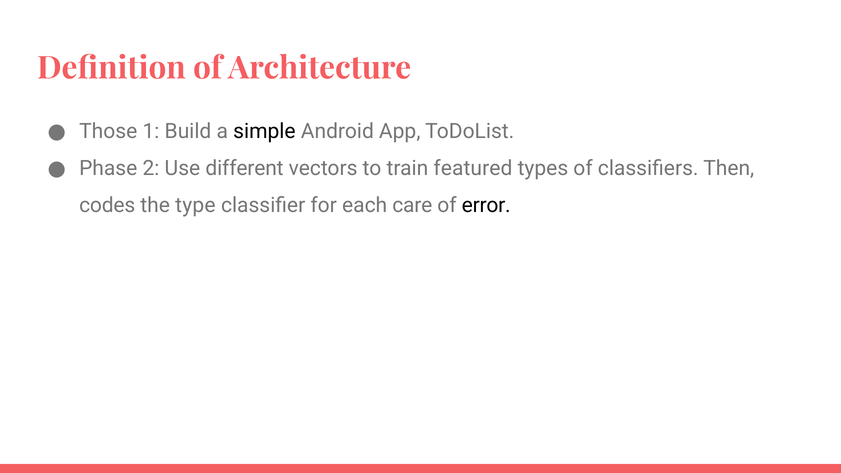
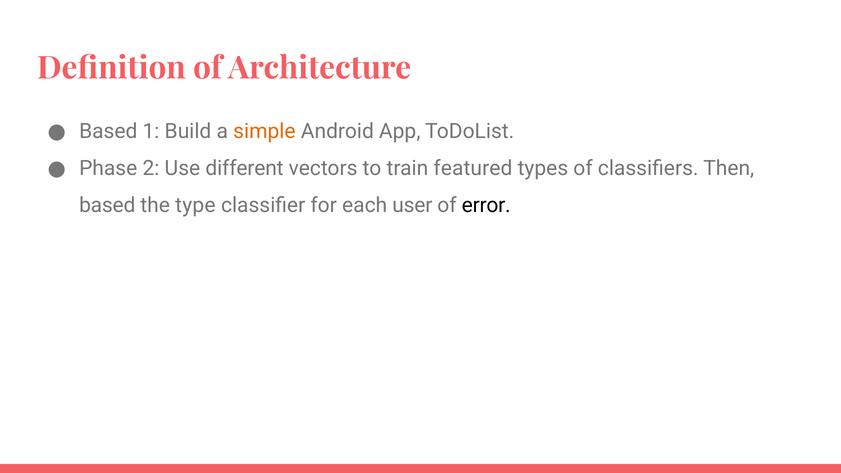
Those at (108, 131): Those -> Based
simple colour: black -> orange
codes at (107, 205): codes -> based
care: care -> user
